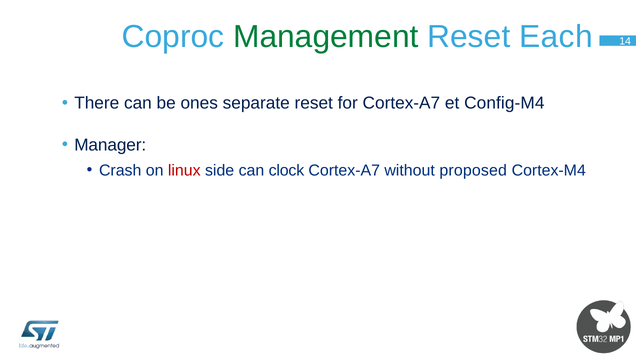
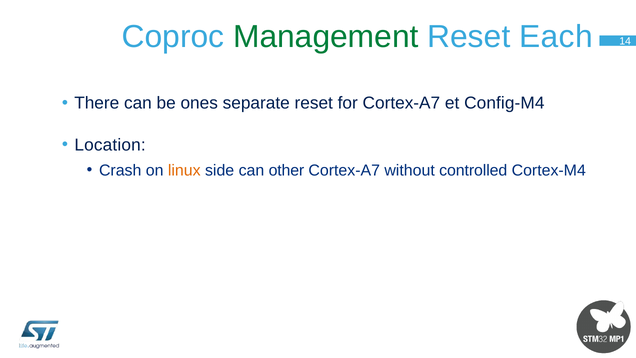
Manager: Manager -> Location
linux colour: red -> orange
clock: clock -> other
proposed: proposed -> controlled
